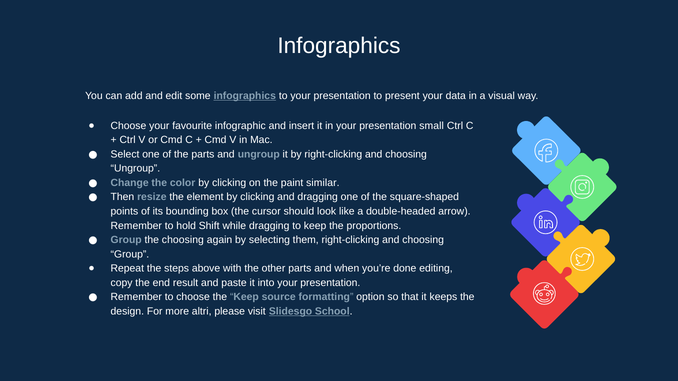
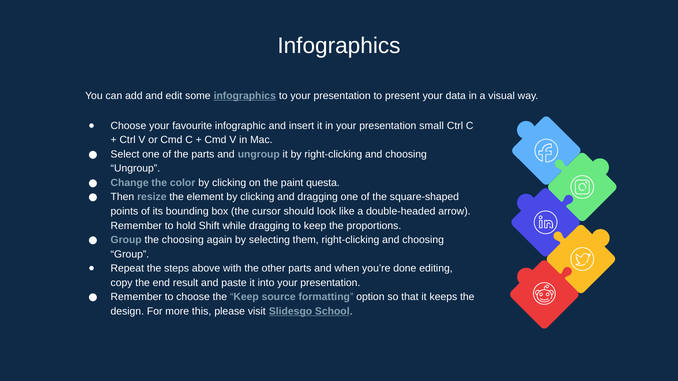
similar: similar -> questa
altri: altri -> this
